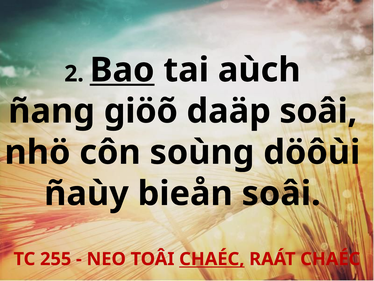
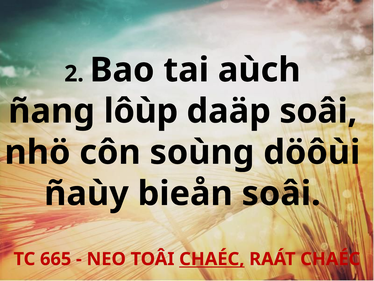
Bao underline: present -> none
giöõ: giöõ -> lôùp
255: 255 -> 665
